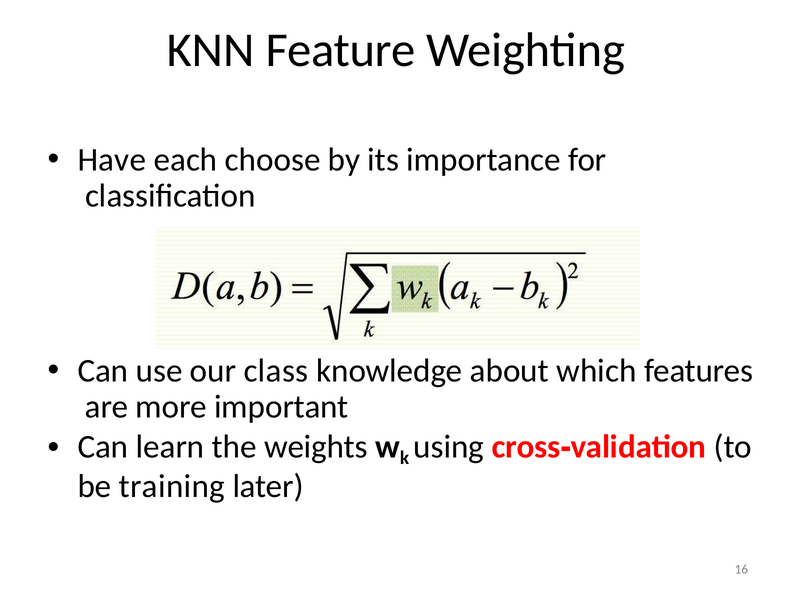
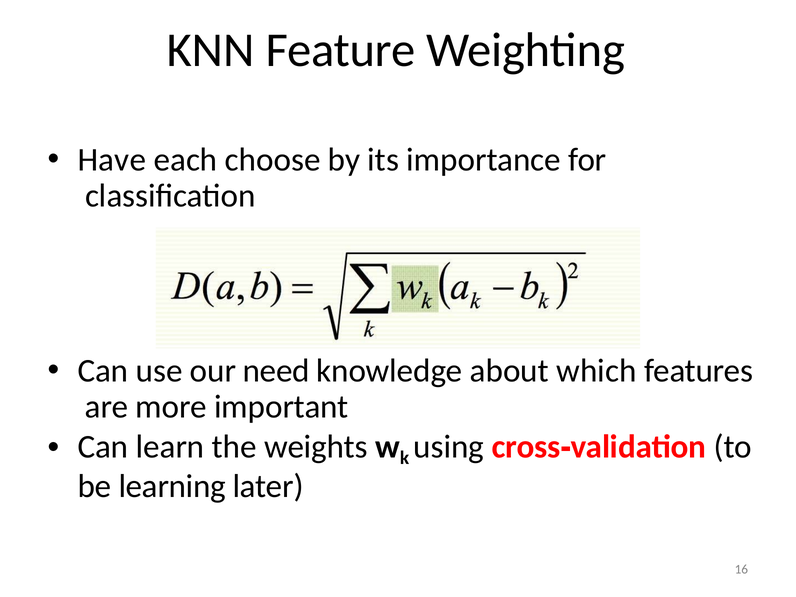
class: class -> need
training: training -> learning
